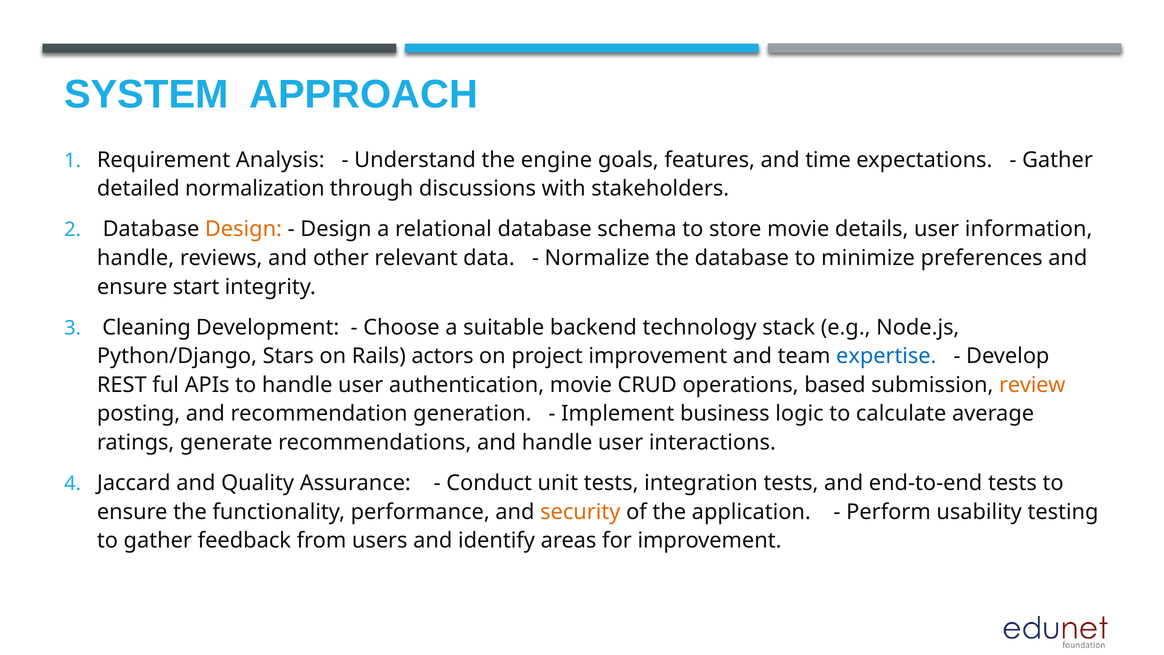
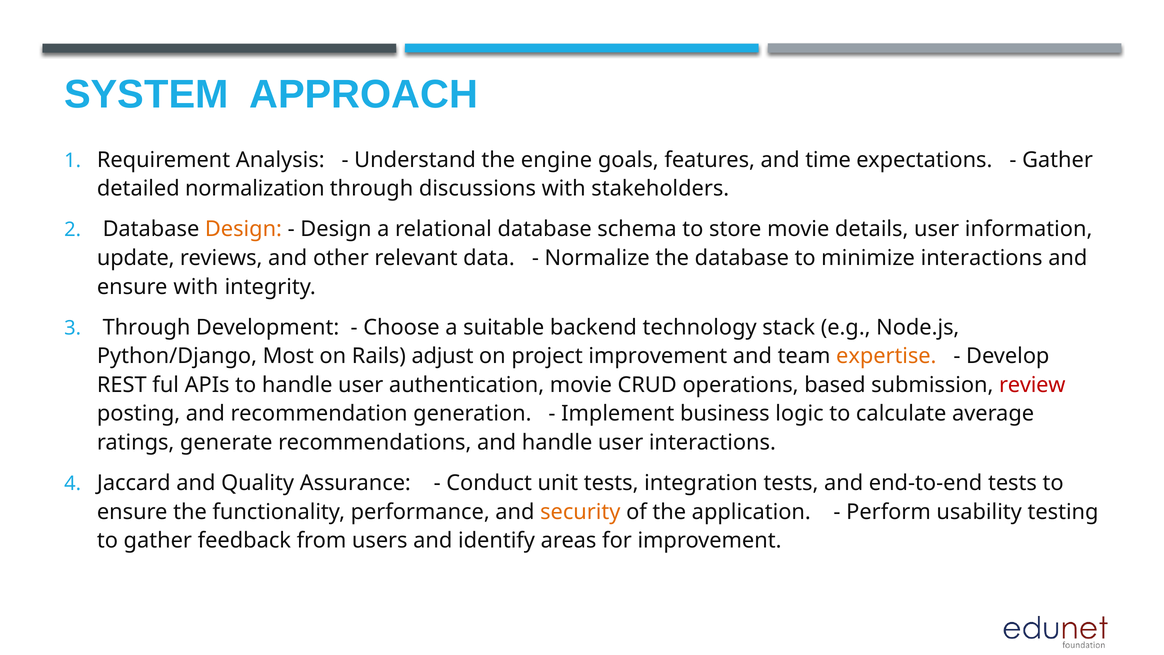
handle at (136, 258): handle -> update
minimize preferences: preferences -> interactions
ensure start: start -> with
Cleaning at (147, 327): Cleaning -> Through
Stars: Stars -> Most
actors: actors -> adjust
expertise colour: blue -> orange
review colour: orange -> red
